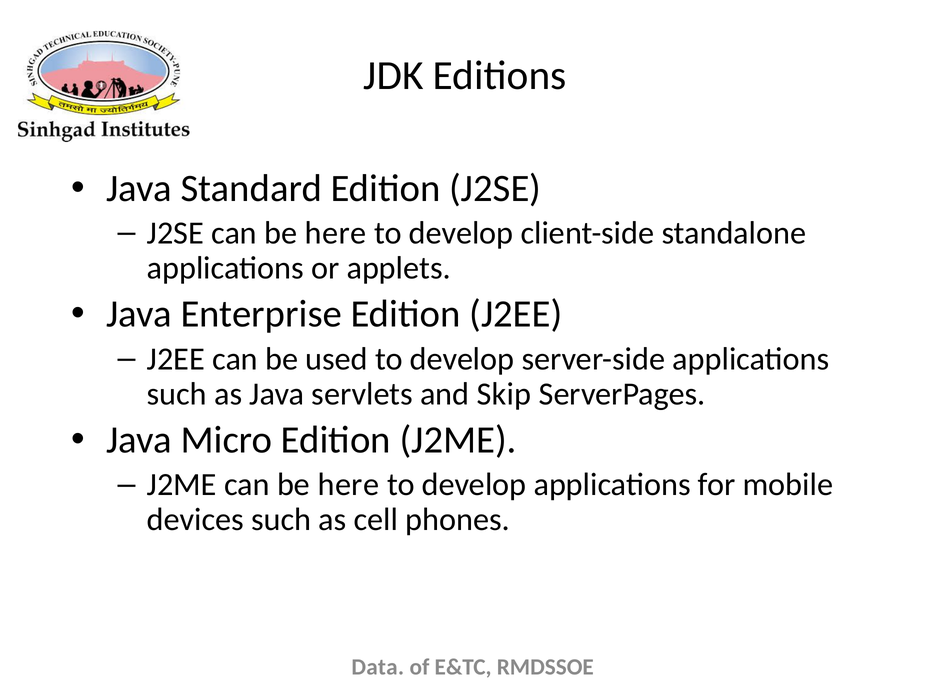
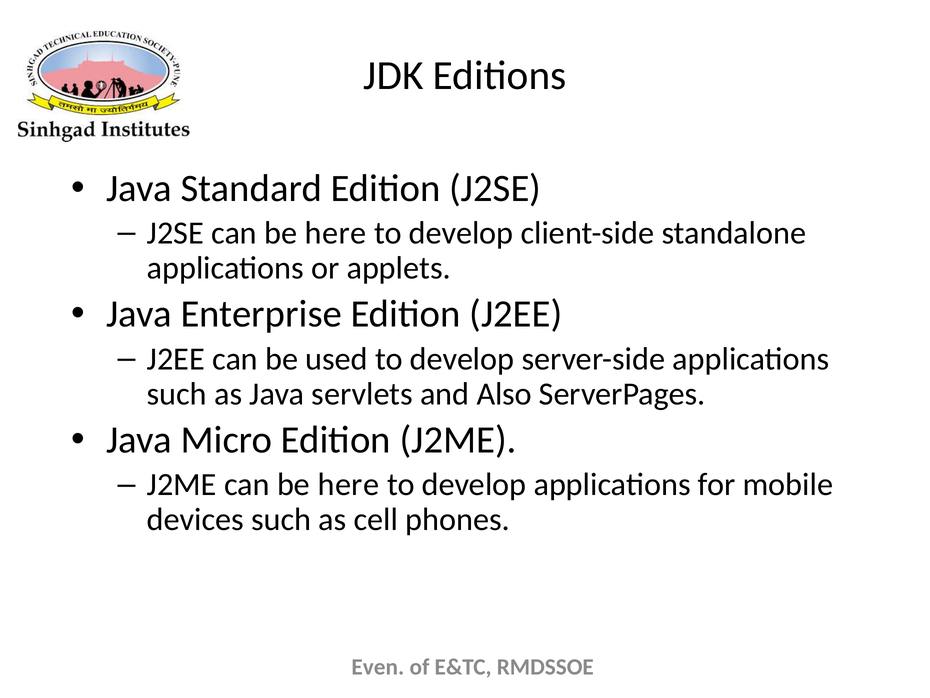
Skip: Skip -> Also
Data: Data -> Even
